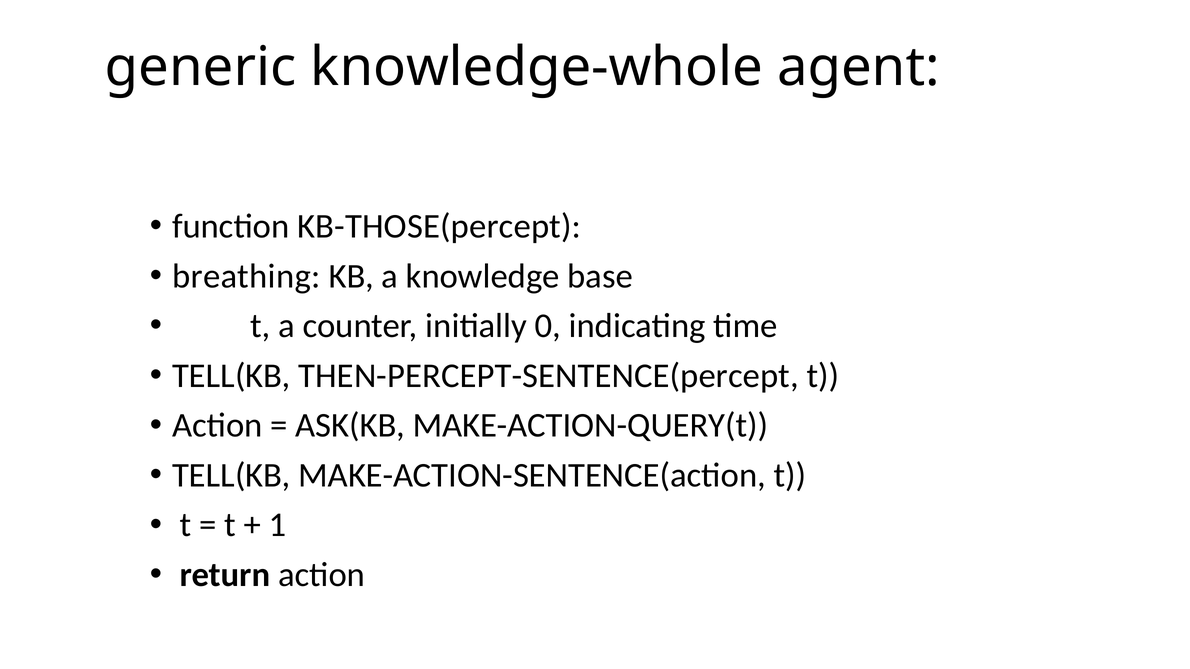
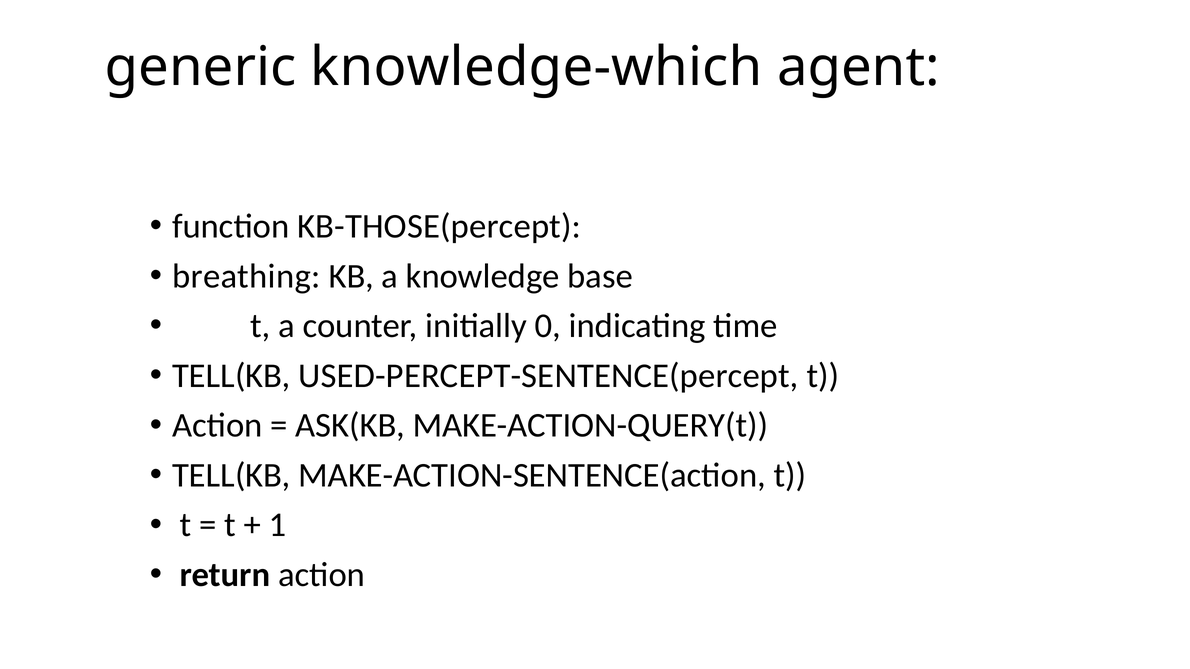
knowledge-whole: knowledge-whole -> knowledge-which
THEN-PERCEPT-SENTENCE(percept: THEN-PERCEPT-SENTENCE(percept -> USED-PERCEPT-SENTENCE(percept
